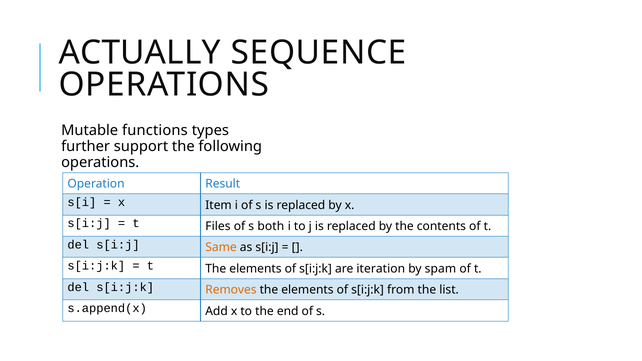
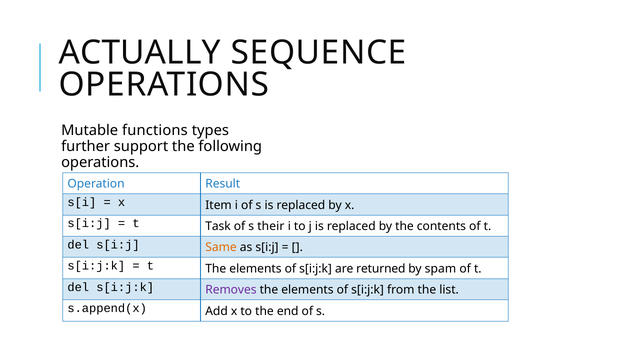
Files: Files -> Task
both: both -> their
iteration: iteration -> returned
Removes colour: orange -> purple
